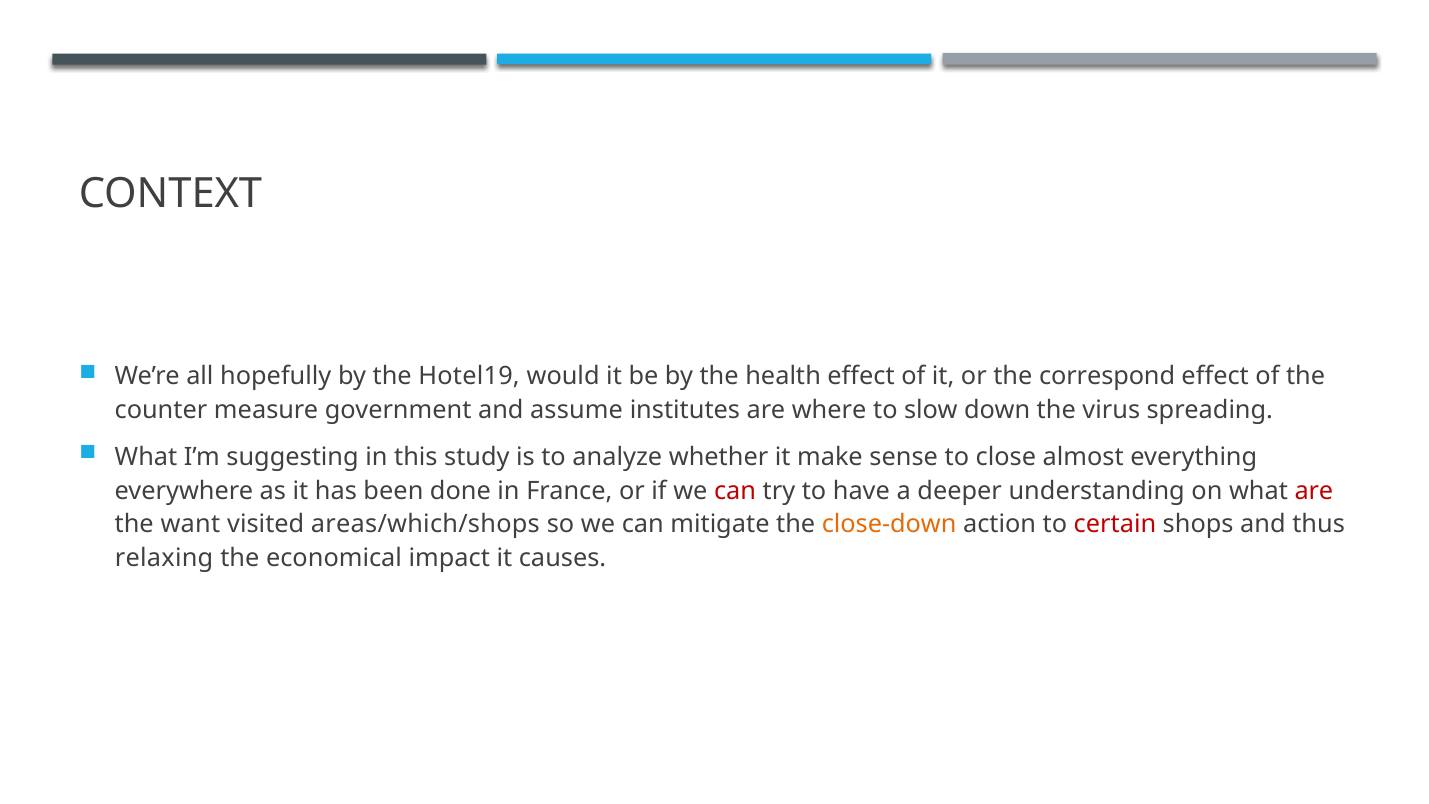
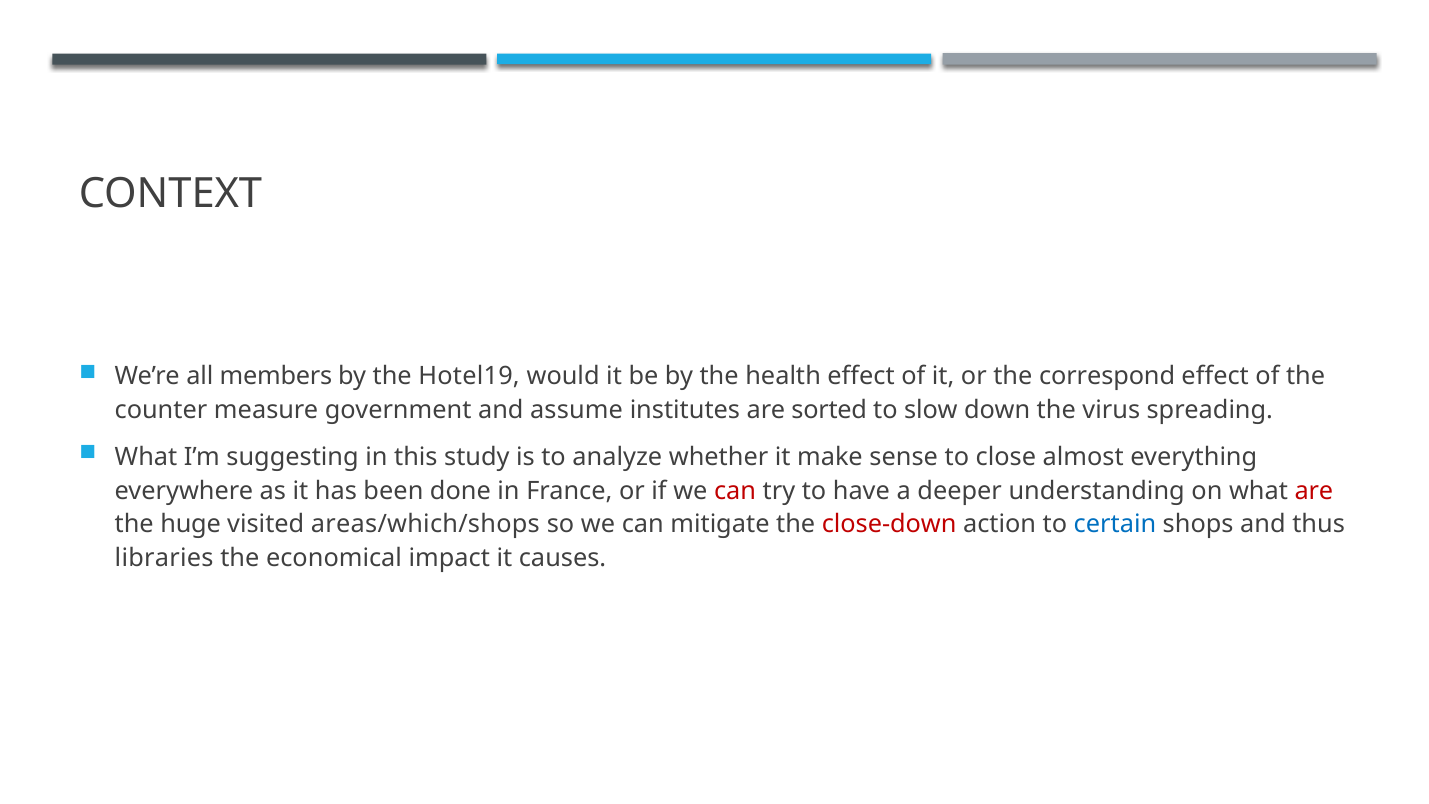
hopefully: hopefully -> members
where: where -> sorted
want: want -> huge
close-down colour: orange -> red
certain colour: red -> blue
relaxing: relaxing -> libraries
